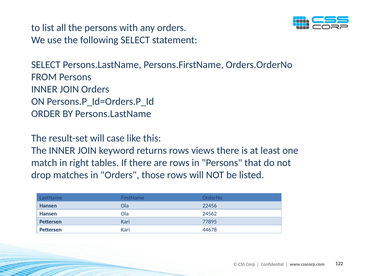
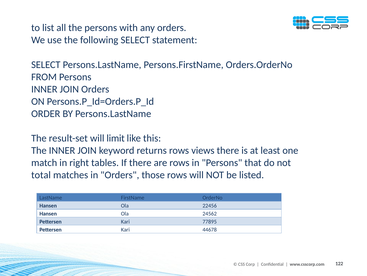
case: case -> limit
drop: drop -> total
